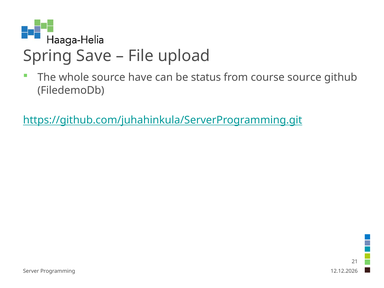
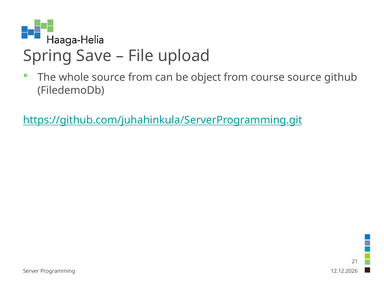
source have: have -> from
status: status -> object
